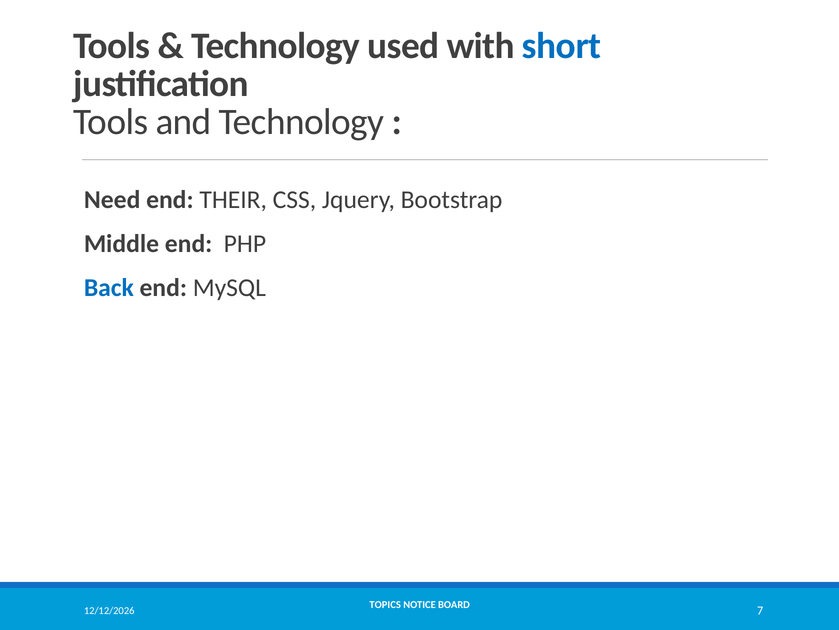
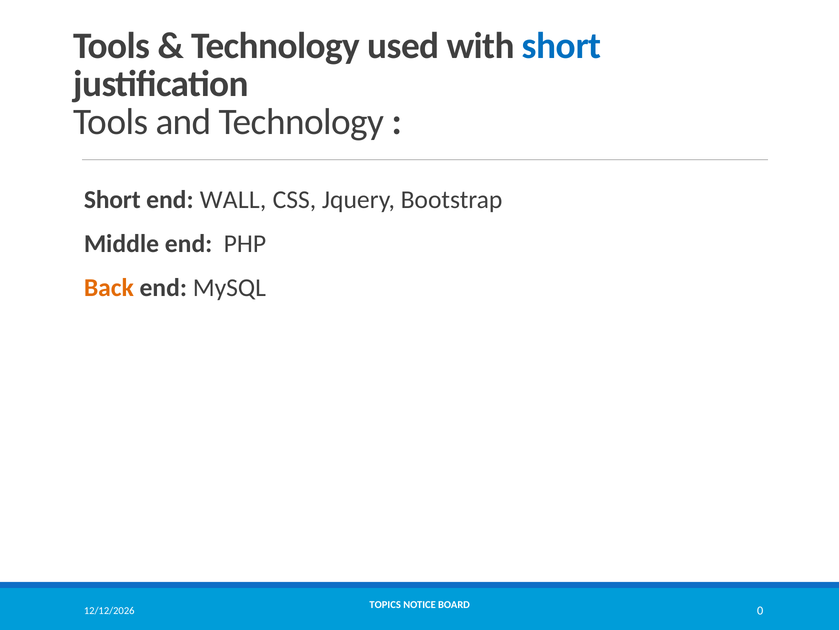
Need at (112, 200): Need -> Short
THEIR: THEIR -> WALL
Back colour: blue -> orange
7: 7 -> 0
